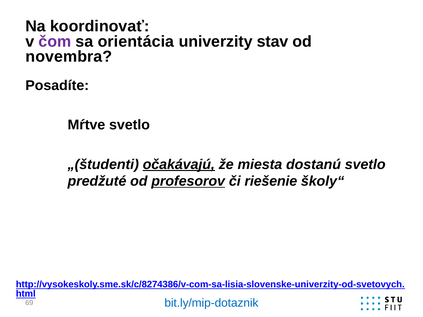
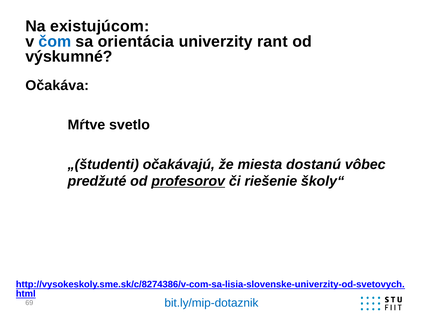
koordinovať: koordinovať -> existujúcom
čom colour: purple -> blue
stav: stav -> rant
novembra: novembra -> výskumné
Posadíte: Posadíte -> Očakáva
očakávajú underline: present -> none
dostanú svetlo: svetlo -> vôbec
